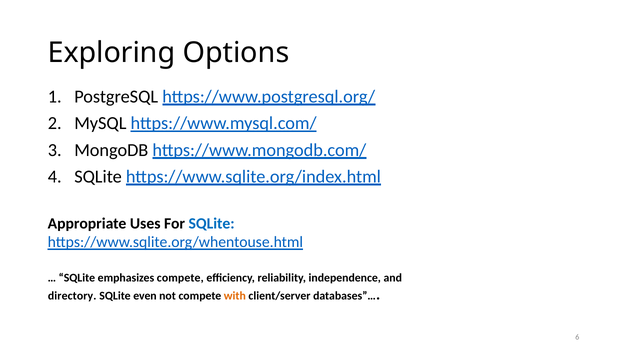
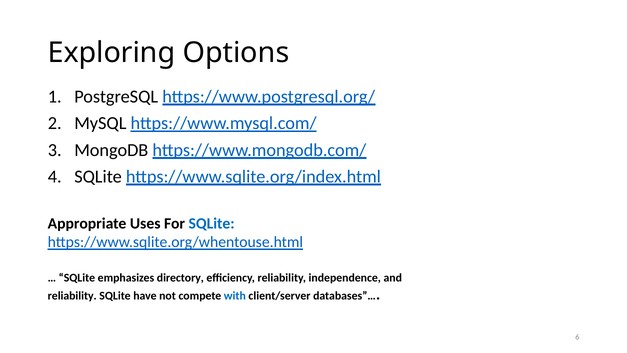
emphasizes compete: compete -> directory
directory at (72, 295): directory -> reliability
even: even -> have
with colour: orange -> blue
